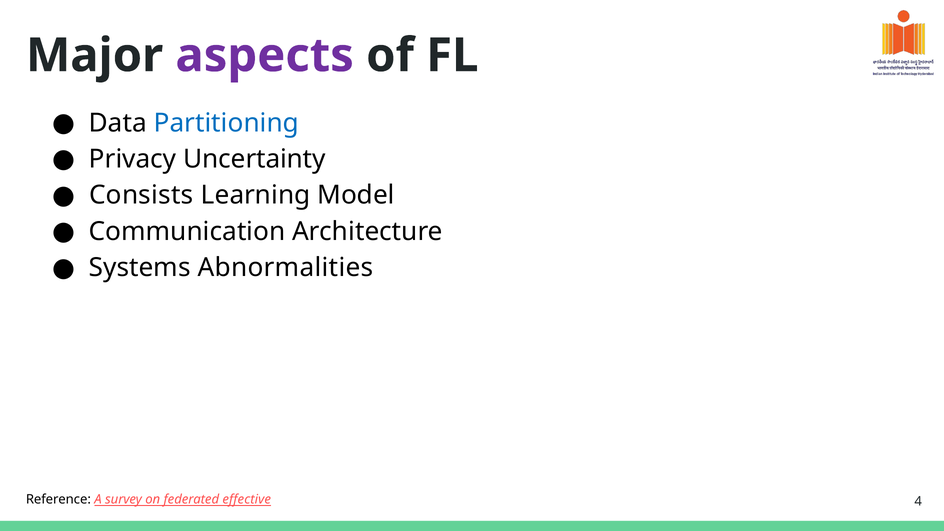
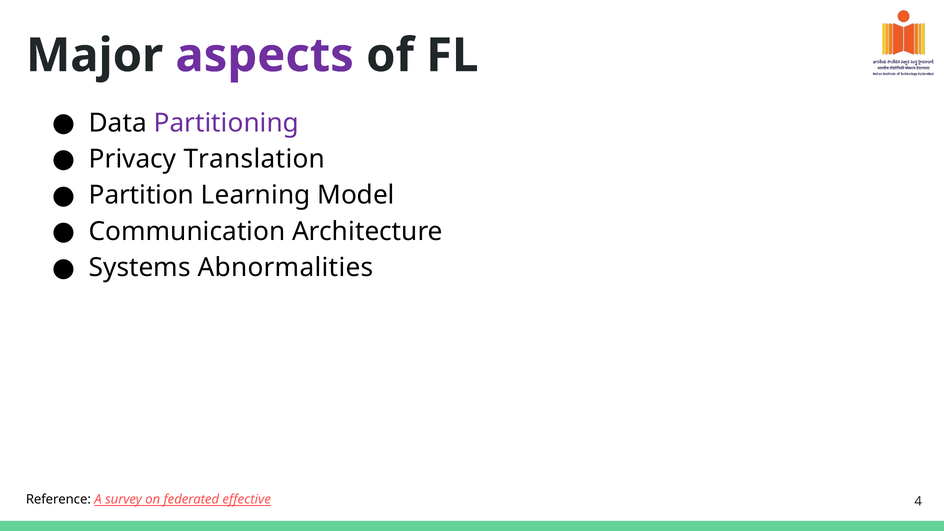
Partitioning colour: blue -> purple
Uncertainty: Uncertainty -> Translation
Consists: Consists -> Partition
